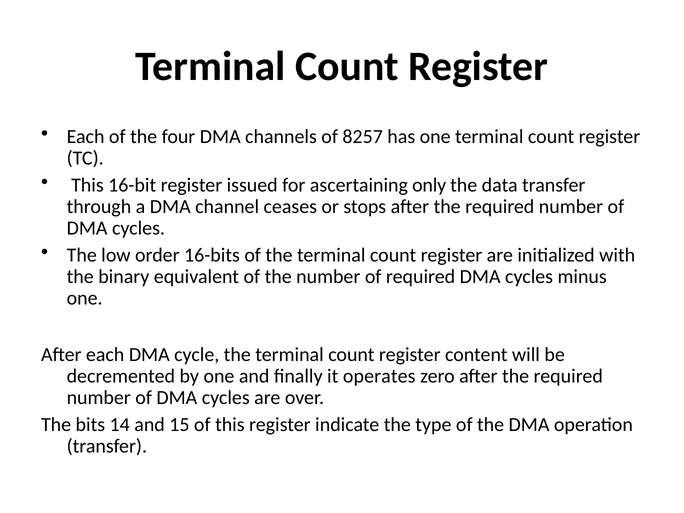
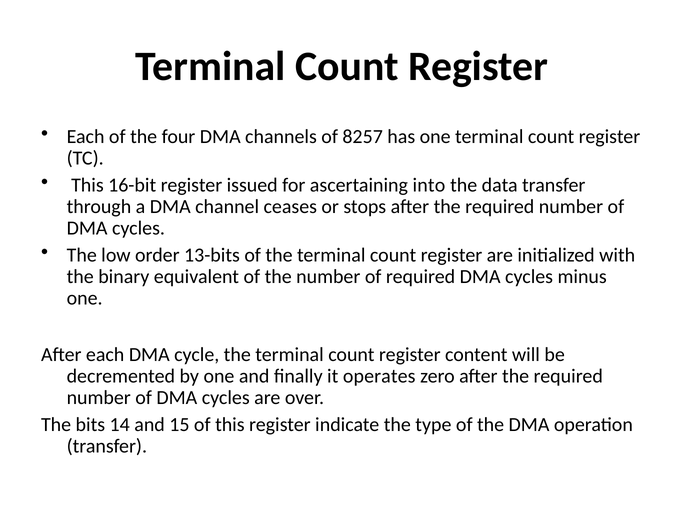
only: only -> into
16-bits: 16-bits -> 13-bits
